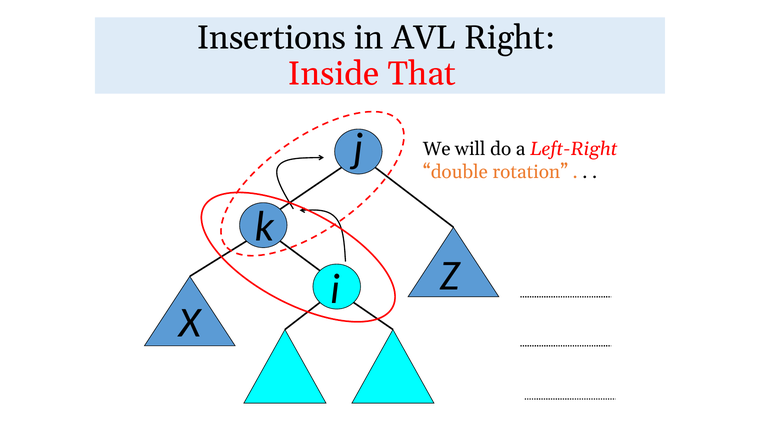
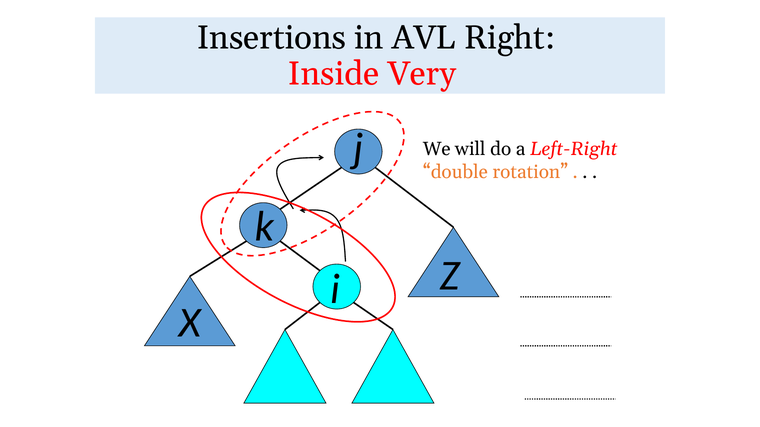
That: That -> Very
